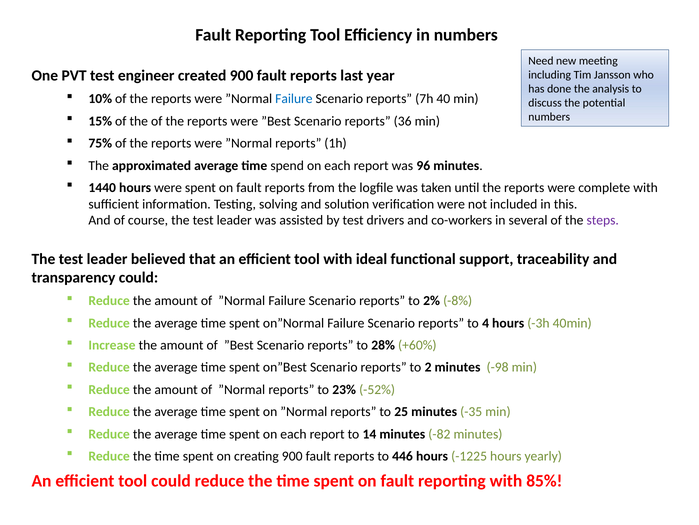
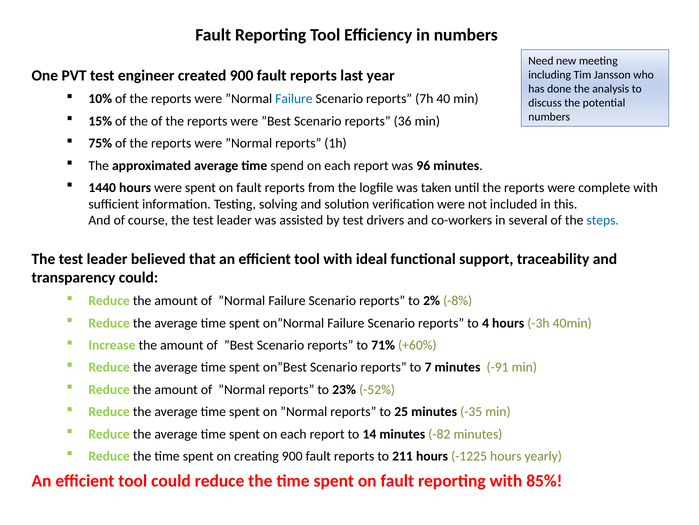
steps colour: purple -> blue
28%: 28% -> 71%
2: 2 -> 7
-98: -98 -> -91
446: 446 -> 211
